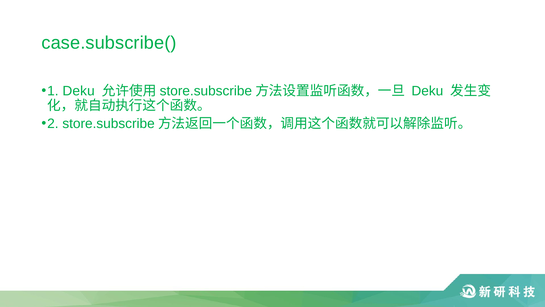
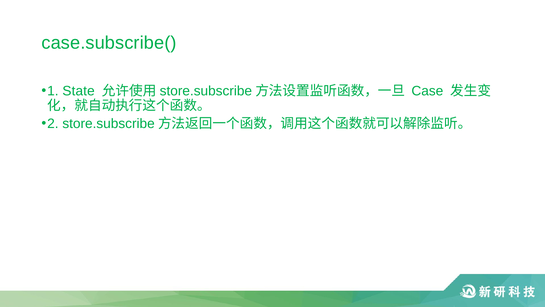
Deku at (79, 91): Deku -> State
Deku at (427, 91): Deku -> Case
